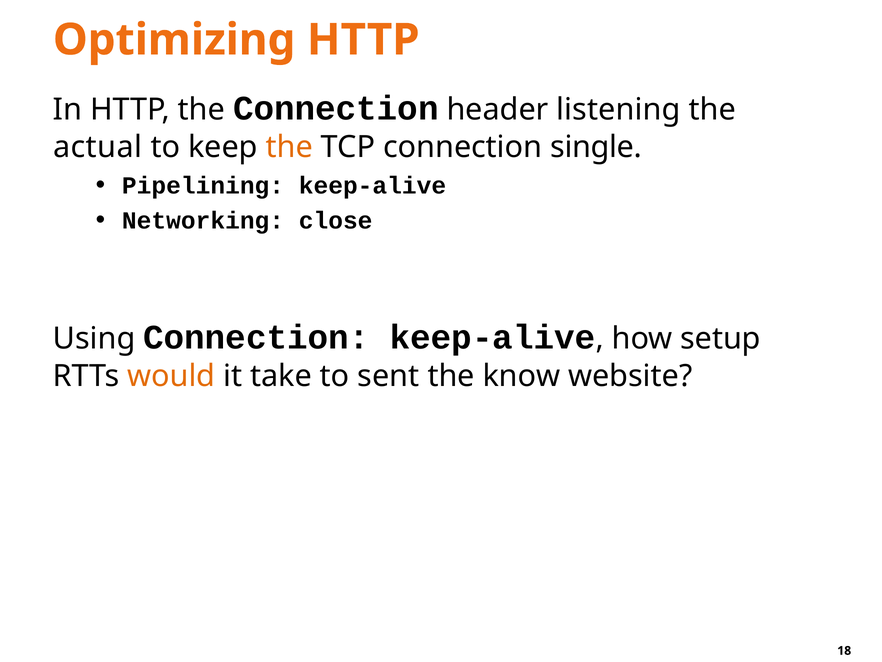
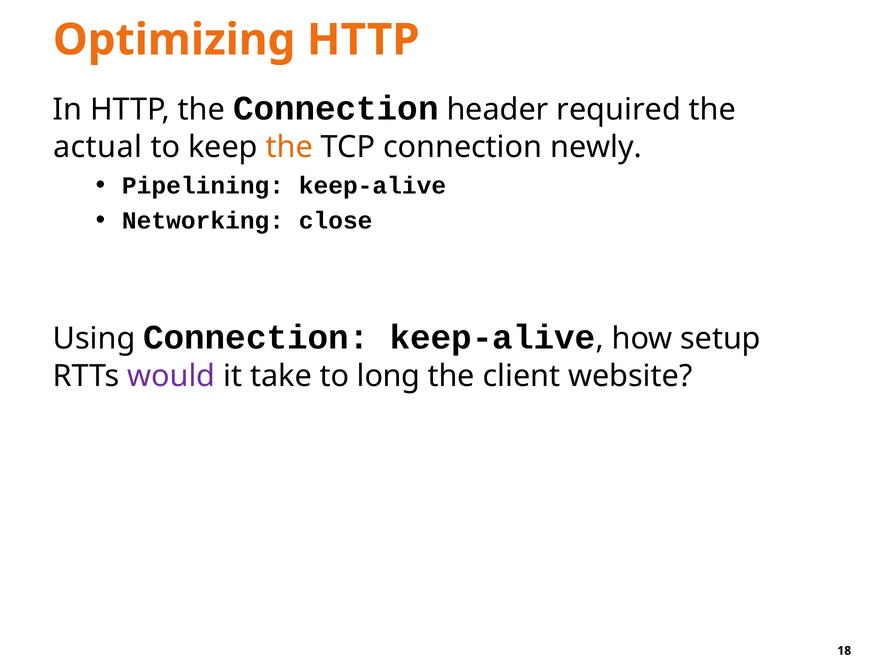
listening: listening -> required
single: single -> newly
would colour: orange -> purple
sent: sent -> long
know: know -> client
